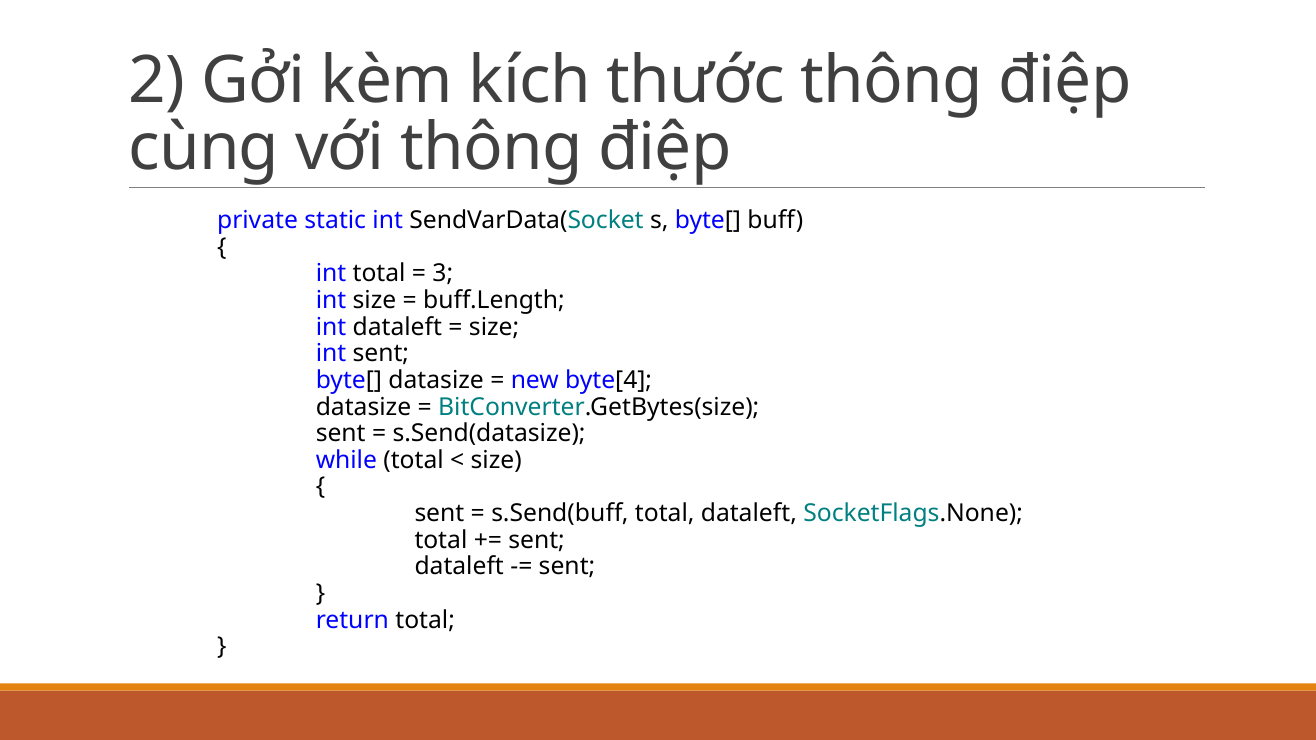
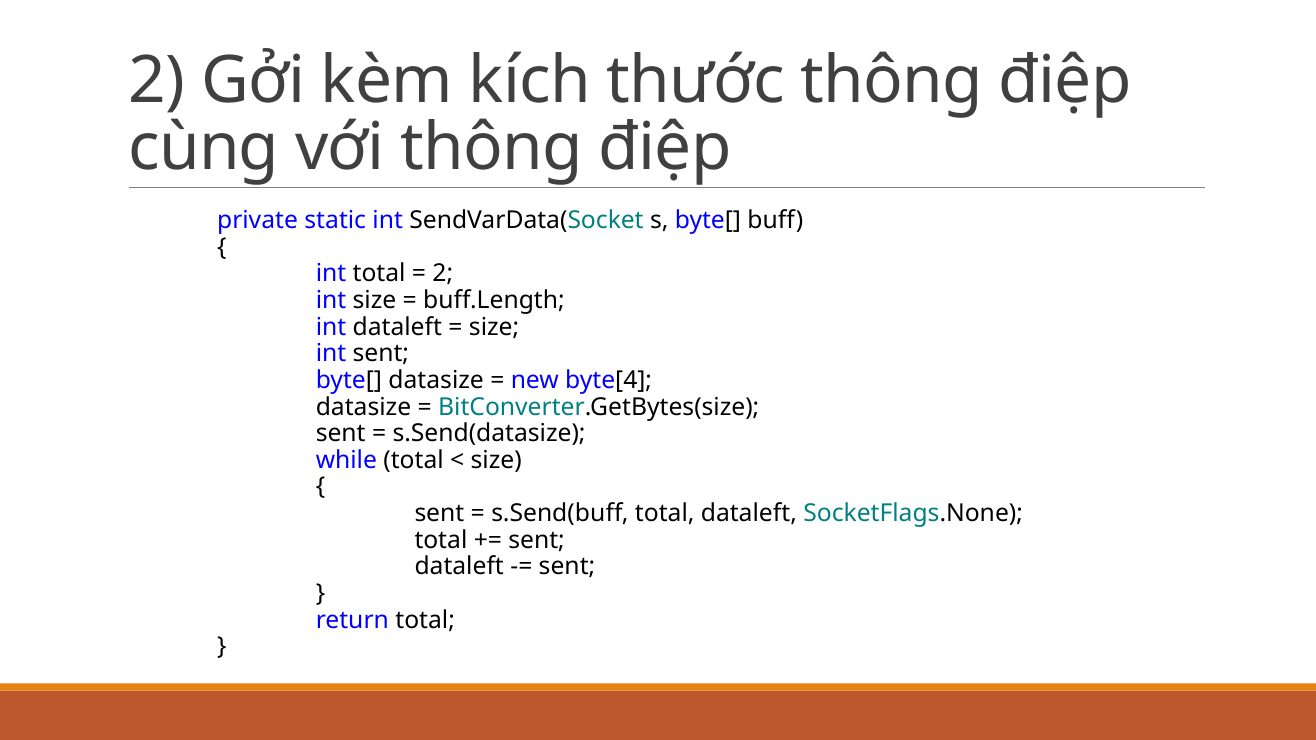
3 at (443, 274): 3 -> 2
